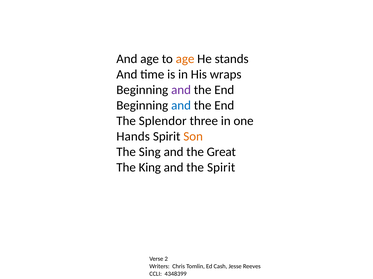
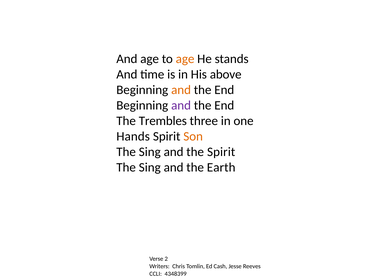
wraps: wraps -> above
and at (181, 90) colour: purple -> orange
and at (181, 106) colour: blue -> purple
Splendor: Splendor -> Trembles
the Great: Great -> Spirit
King at (150, 168): King -> Sing
the Spirit: Spirit -> Earth
